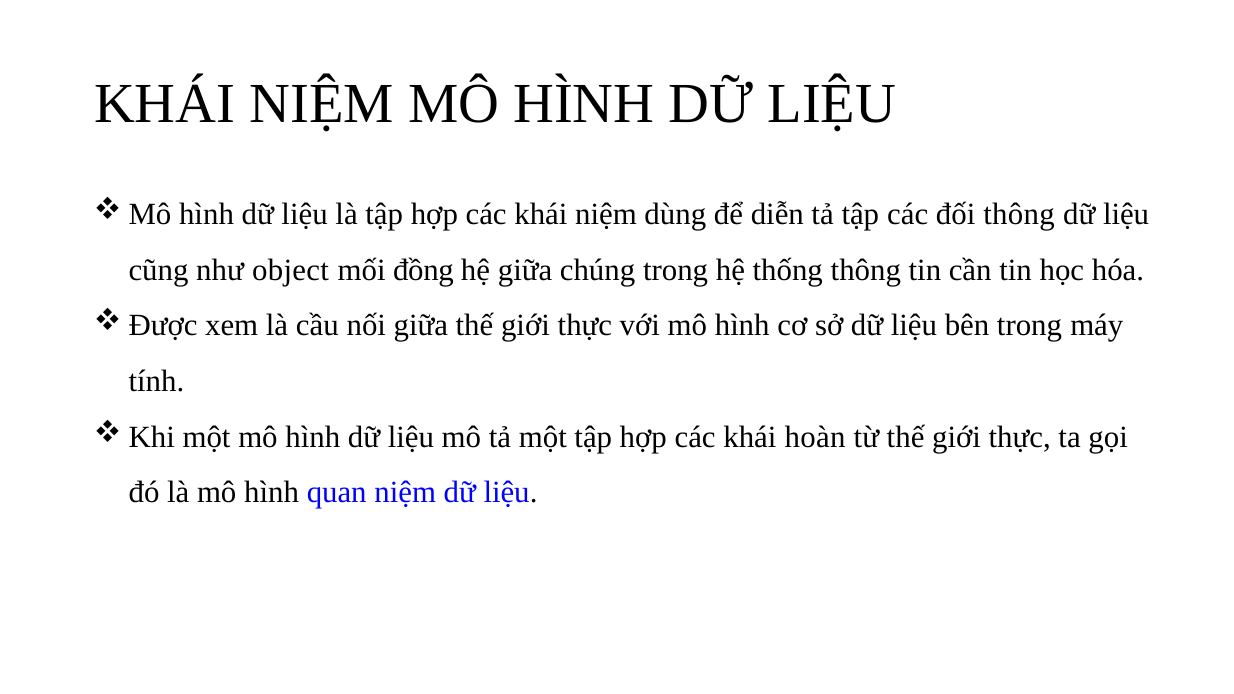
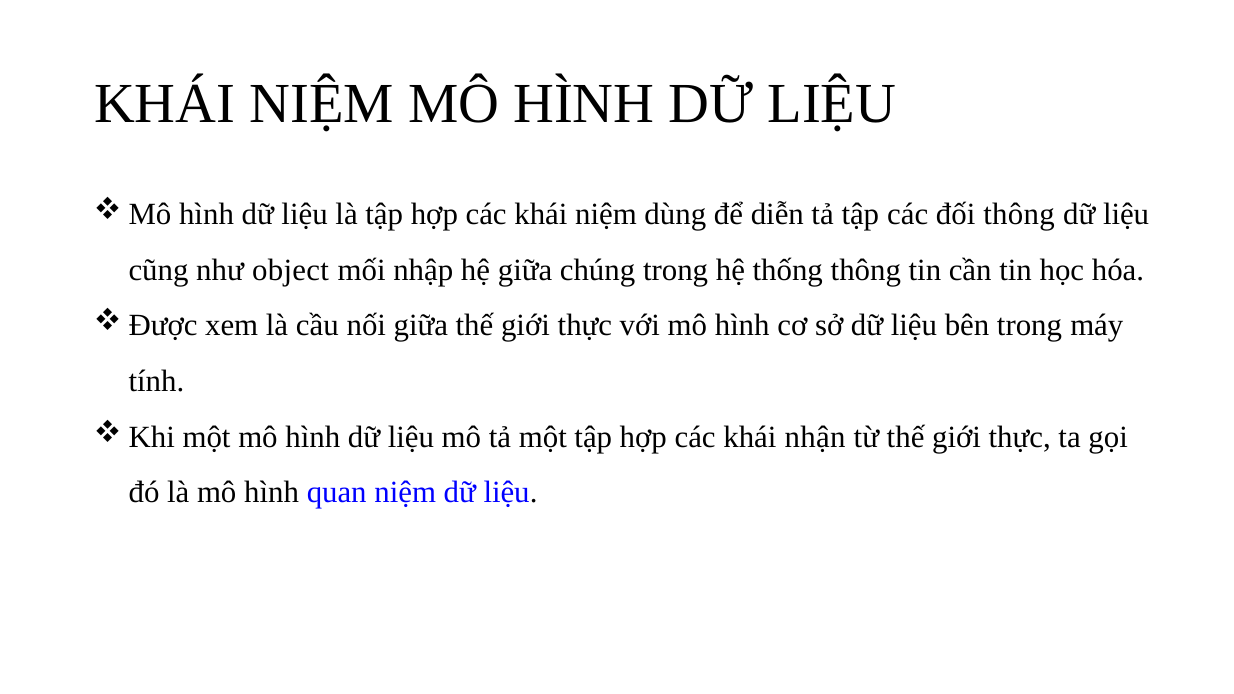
đồng: đồng -> nhập
hoàn: hoàn -> nhận
